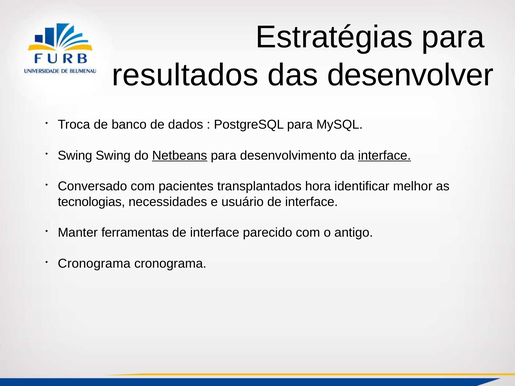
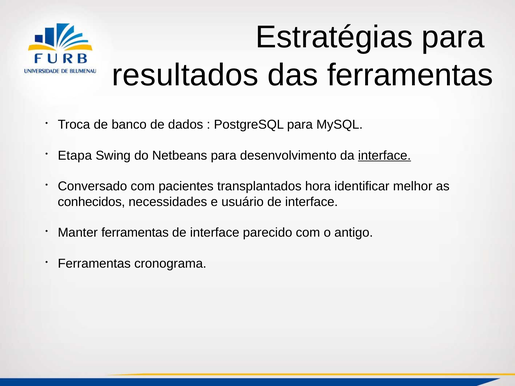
das desenvolver: desenvolver -> ferramentas
Swing at (75, 156): Swing -> Etapa
Netbeans underline: present -> none
tecnologias: tecnologias -> conhecidos
Cronograma at (94, 264): Cronograma -> Ferramentas
